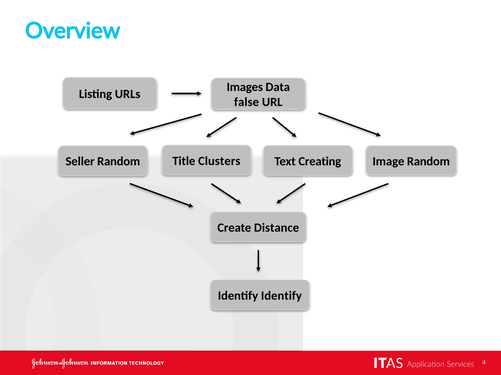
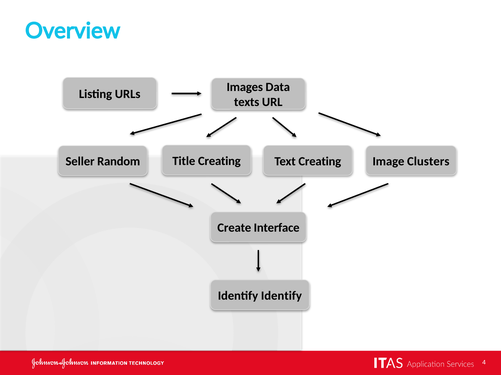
false: false -> texts
Title Clusters: Clusters -> Creating
Image Random: Random -> Clusters
Distance: Distance -> Interface
